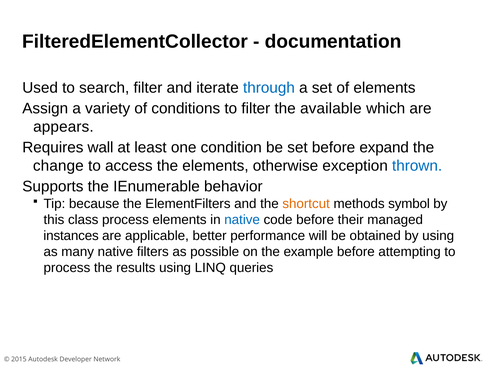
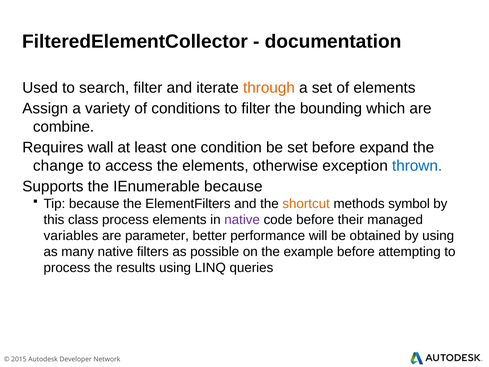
through colour: blue -> orange
available: available -> bounding
appears: appears -> combine
IEnumerable behavior: behavior -> because
native at (242, 220) colour: blue -> purple
instances: instances -> variables
applicable: applicable -> parameter
